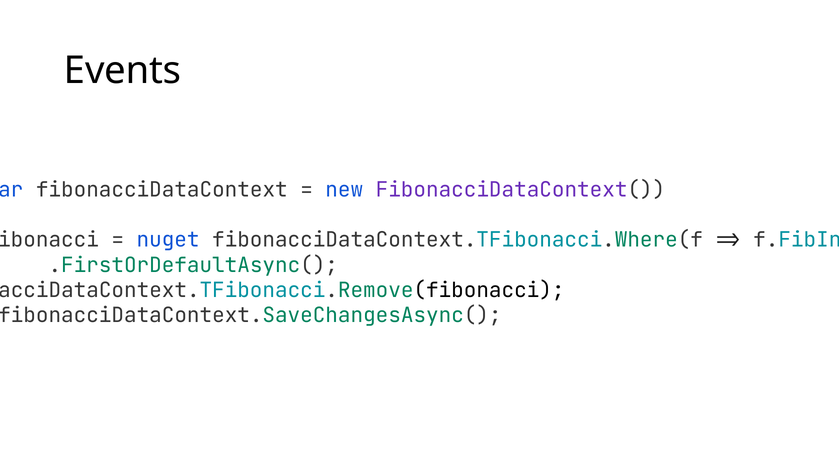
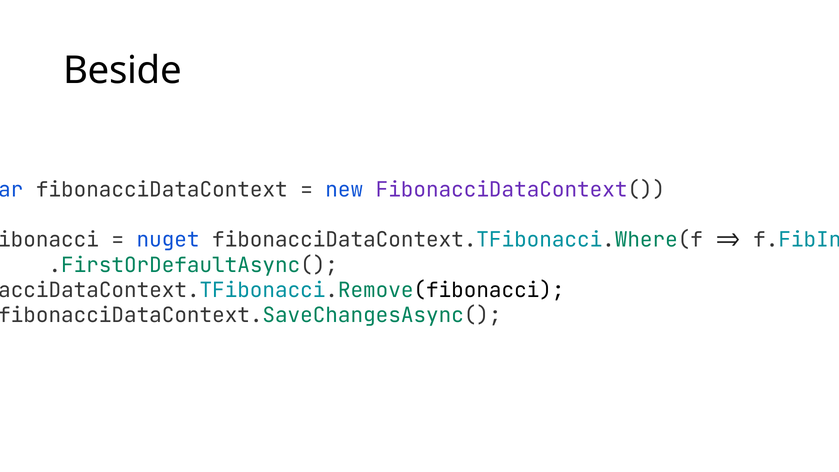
Events: Events -> Beside
